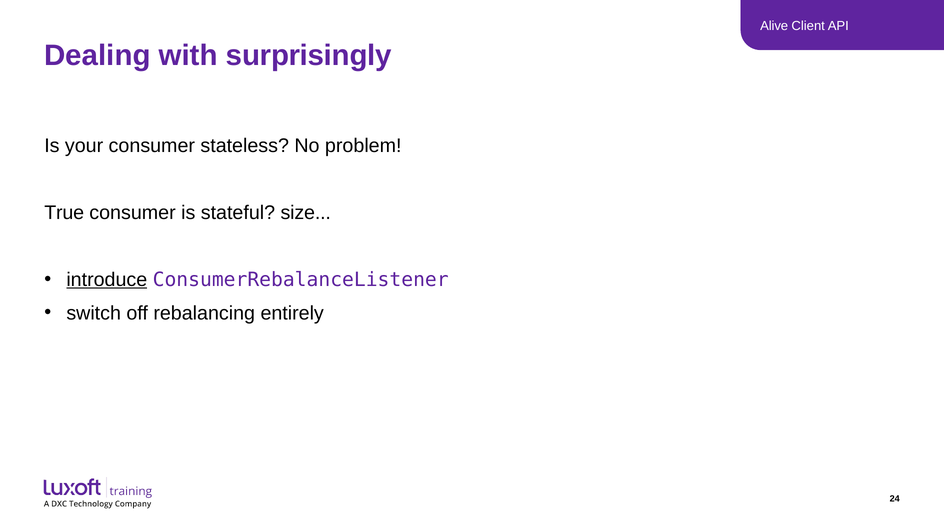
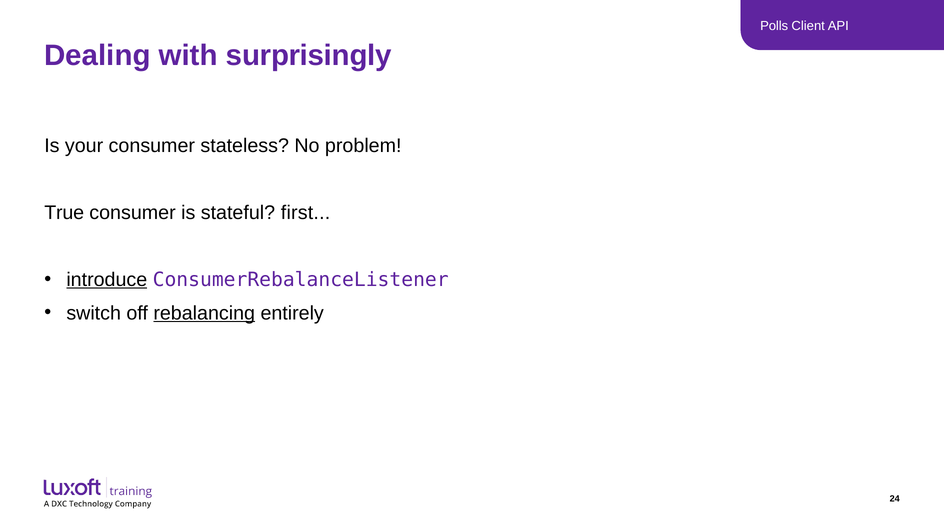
Alive: Alive -> Polls
size: size -> first
rebalancing underline: none -> present
